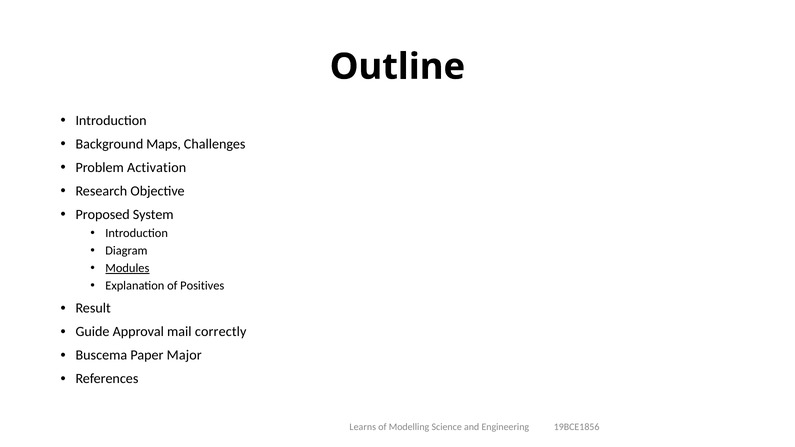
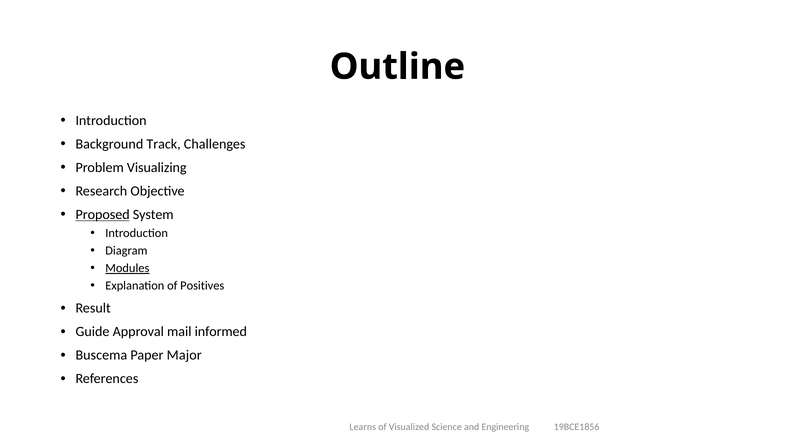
Maps: Maps -> Track
Activation: Activation -> Visualizing
Proposed underline: none -> present
correctly: correctly -> informed
Modelling: Modelling -> Visualized
